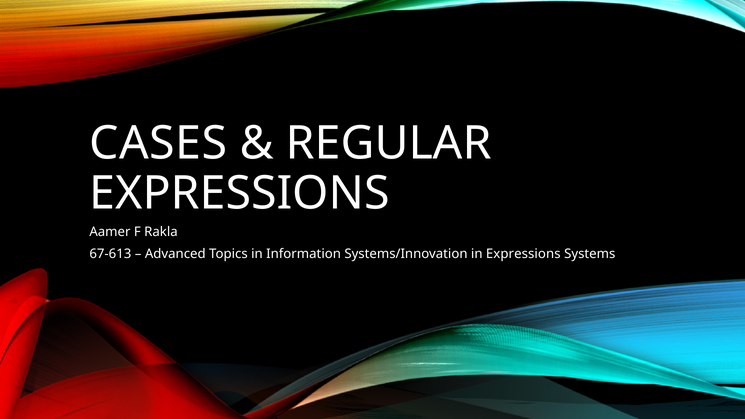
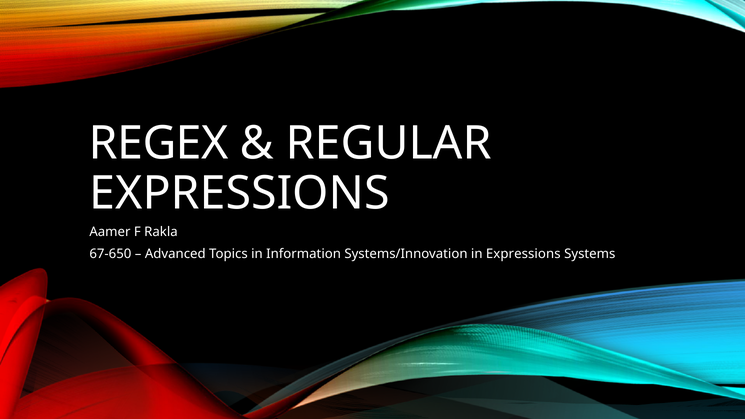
CASES: CASES -> REGEX
67-613: 67-613 -> 67-650
